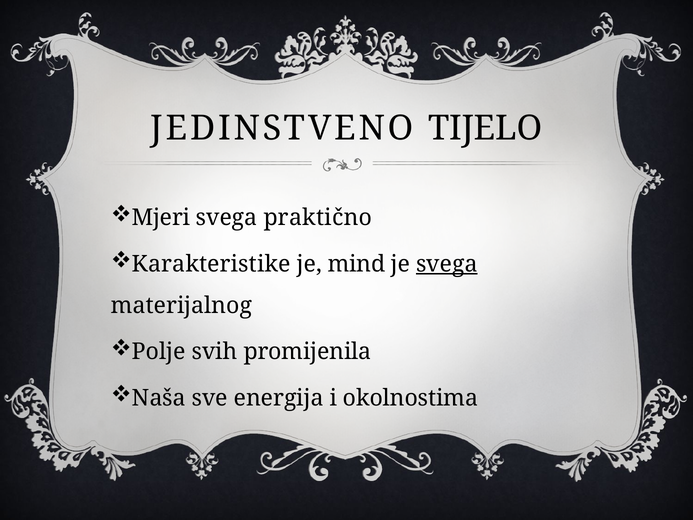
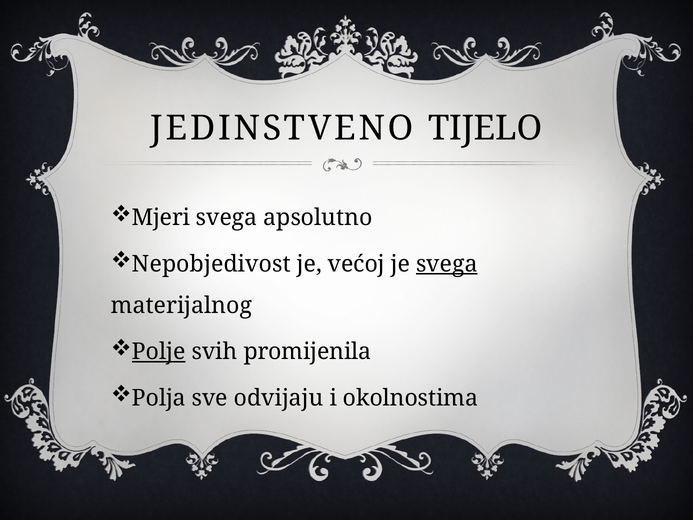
praktično: praktično -> apsolutno
Karakteristike: Karakteristike -> Nepobjedivost
mind: mind -> većoj
Polje underline: none -> present
Naša: Naša -> Polja
energija: energija -> odvijaju
